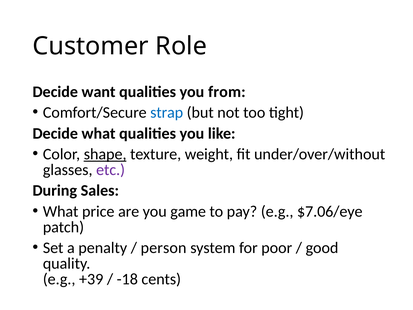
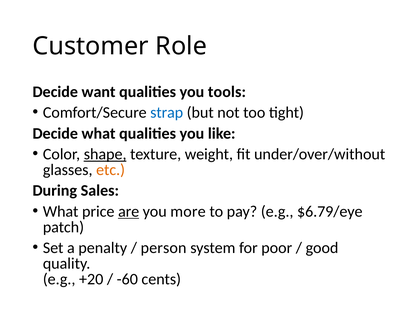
from: from -> tools
etc colour: purple -> orange
are underline: none -> present
game: game -> more
$7.06/eye: $7.06/eye -> $6.79/eye
+39: +39 -> +20
-18: -18 -> -60
